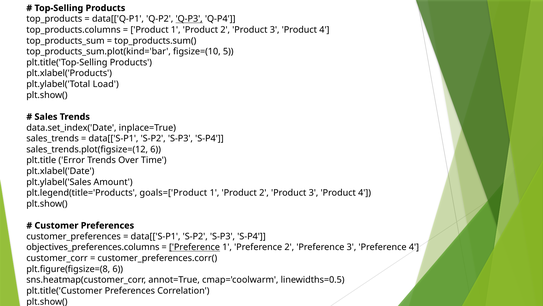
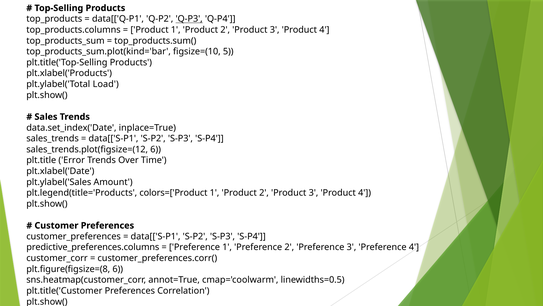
goals=['Product: goals=['Product -> colors=['Product
objectives_preferences.columns: objectives_preferences.columns -> predictive_preferences.columns
Preference at (195, 247) underline: present -> none
